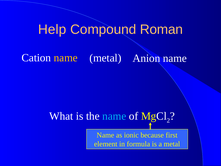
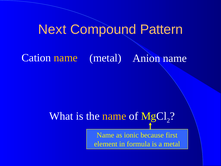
Help: Help -> Next
Roman: Roman -> Pattern
name at (114, 116) colour: light blue -> yellow
